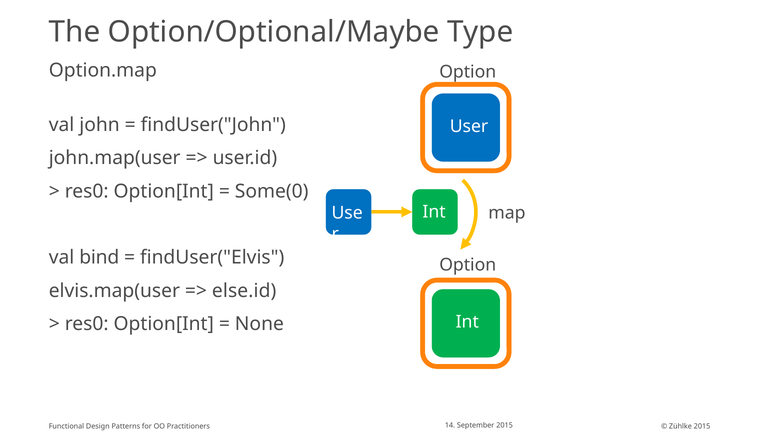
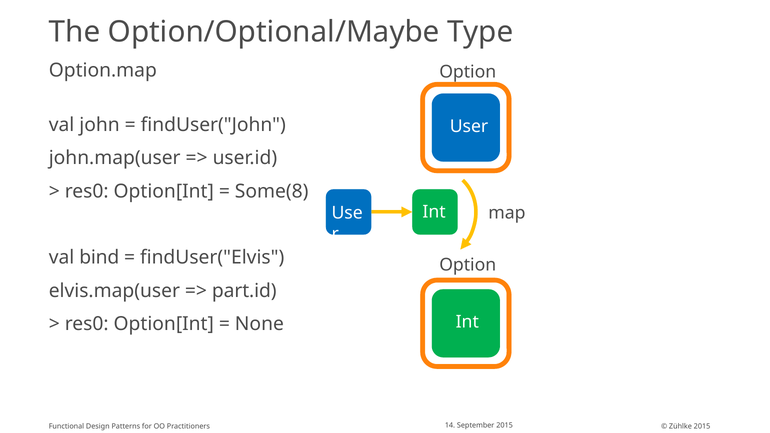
Some(0: Some(0 -> Some(8
else.id: else.id -> part.id
